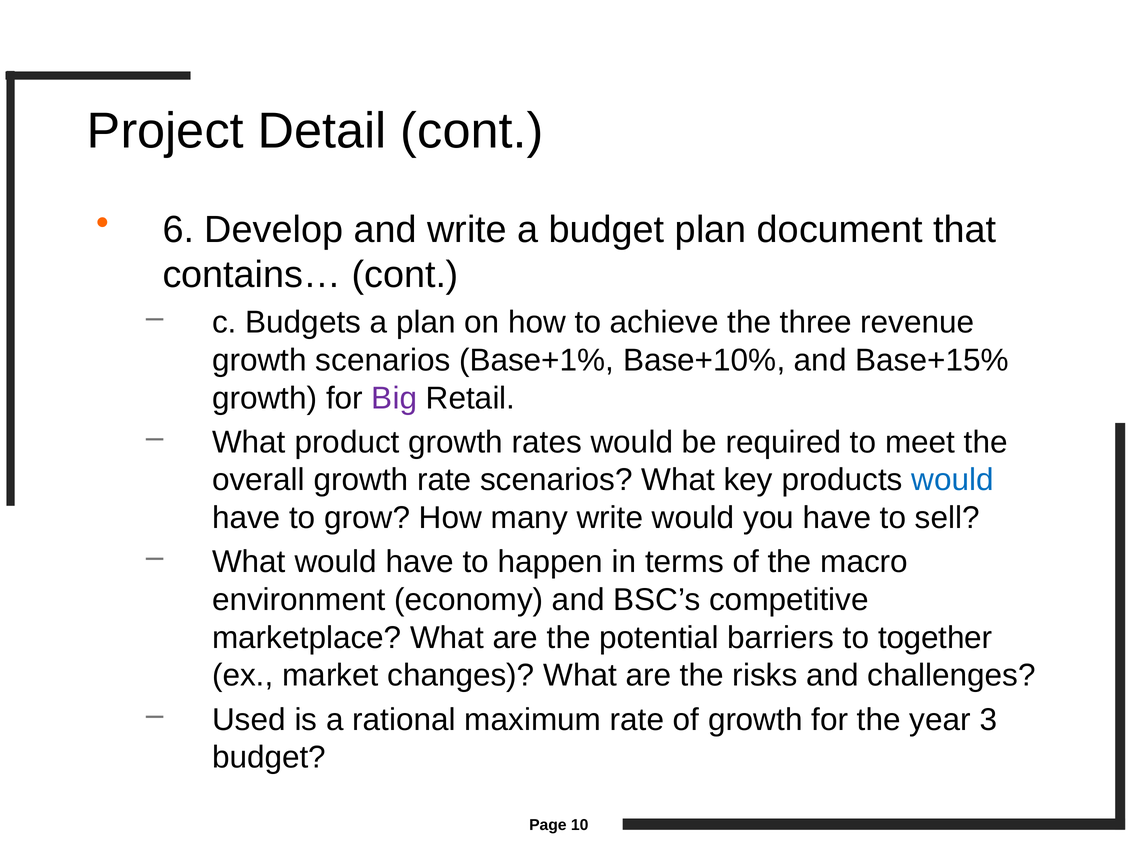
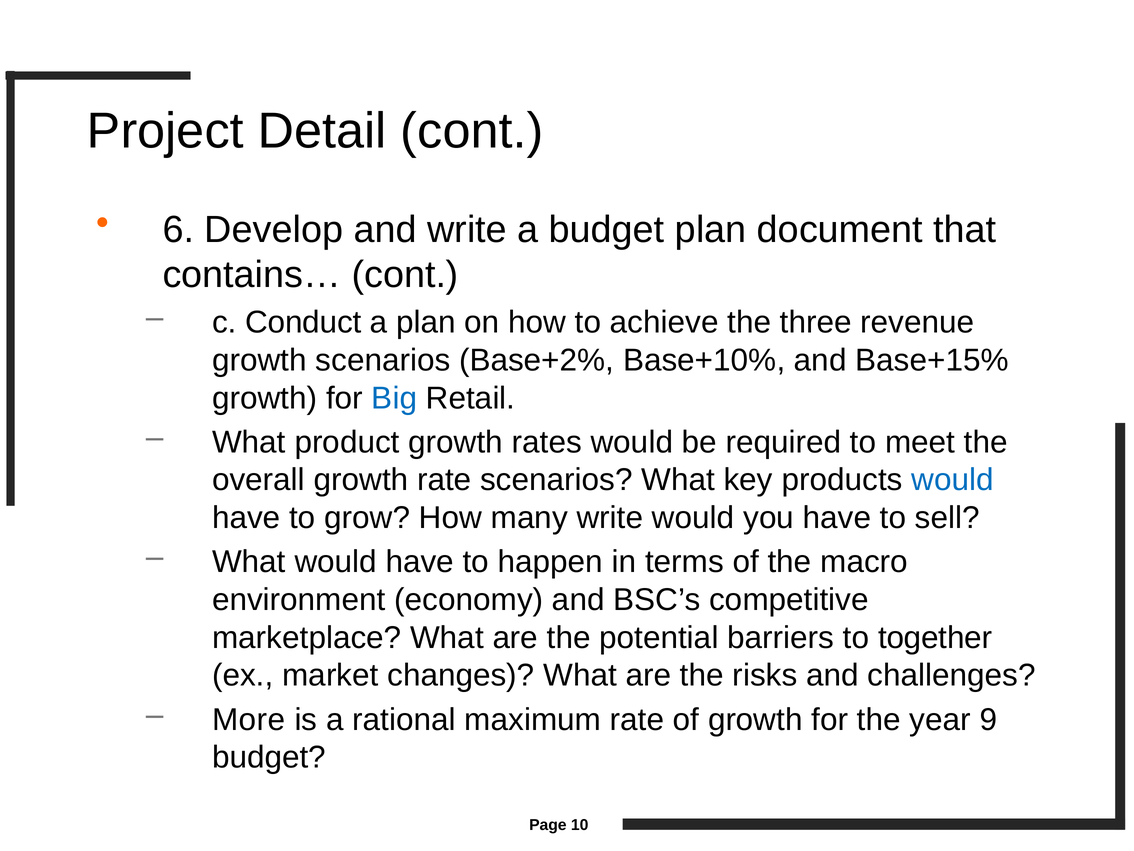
Budgets: Budgets -> Conduct
Base+1%: Base+1% -> Base+2%
Big colour: purple -> blue
Used: Used -> More
3: 3 -> 9
